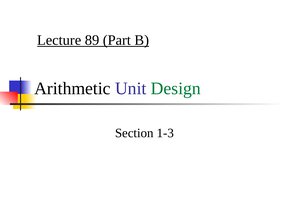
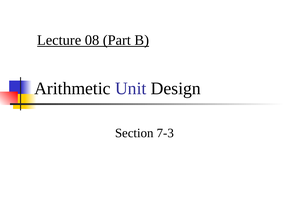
89: 89 -> 08
Design colour: green -> black
1-3: 1-3 -> 7-3
